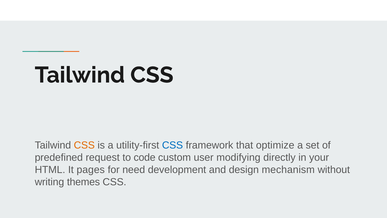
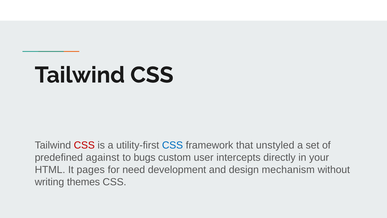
CSS at (84, 145) colour: orange -> red
optimize: optimize -> unstyled
request: request -> against
code: code -> bugs
modifying: modifying -> intercepts
